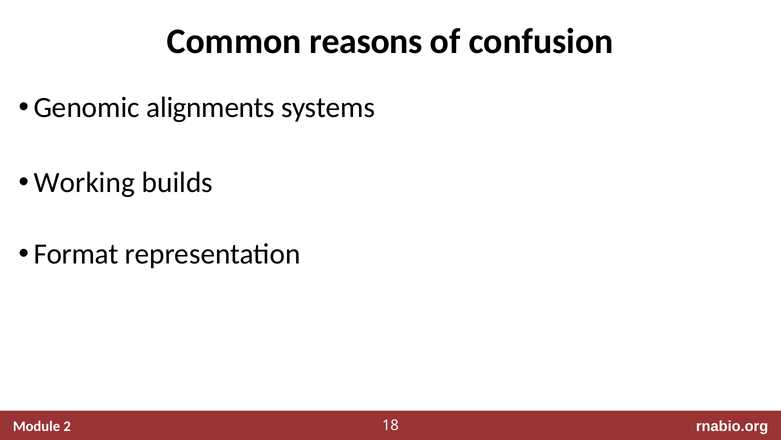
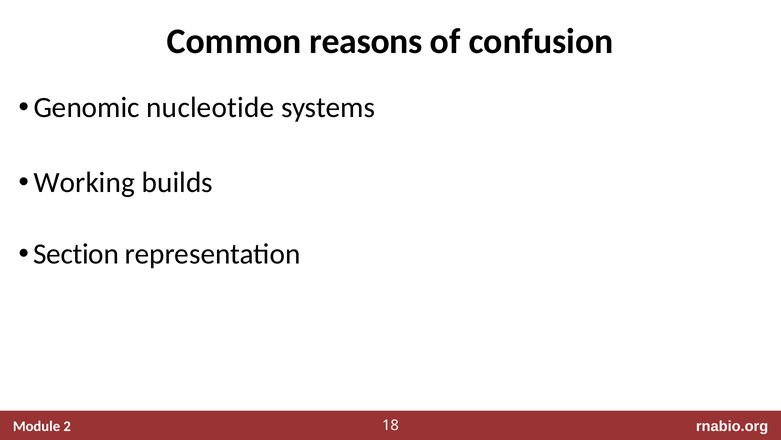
alignments: alignments -> nucleotide
Format: Format -> Section
